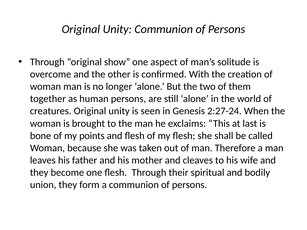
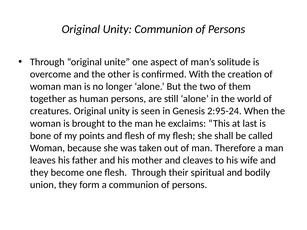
show: show -> unite
2:27-24: 2:27-24 -> 2:95-24
